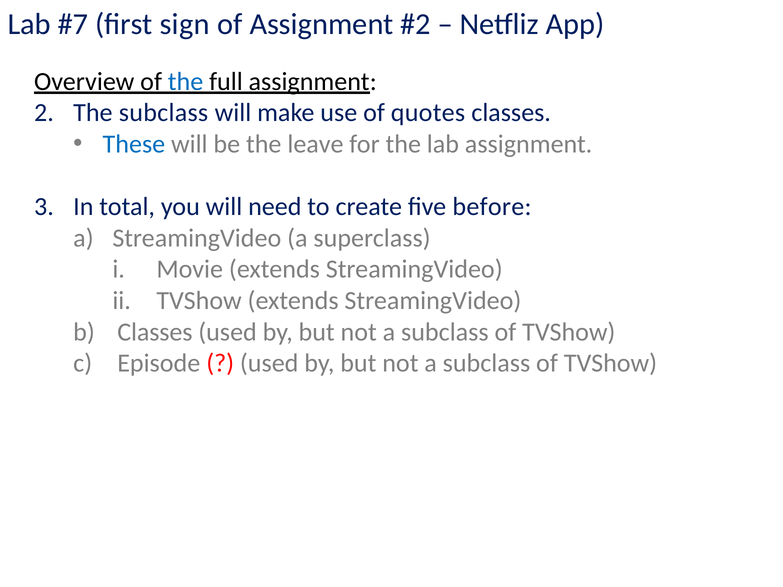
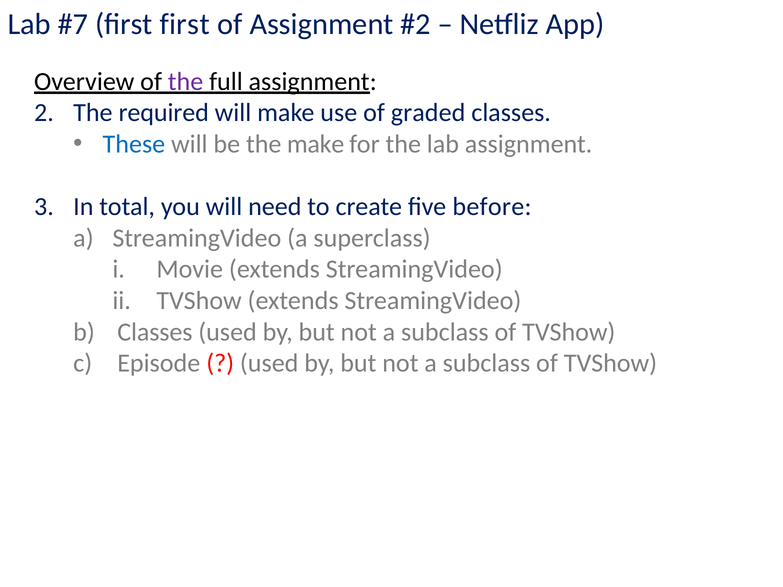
first sign: sign -> first
the at (186, 81) colour: blue -> purple
The subclass: subclass -> required
quotes: quotes -> graded
the leave: leave -> make
